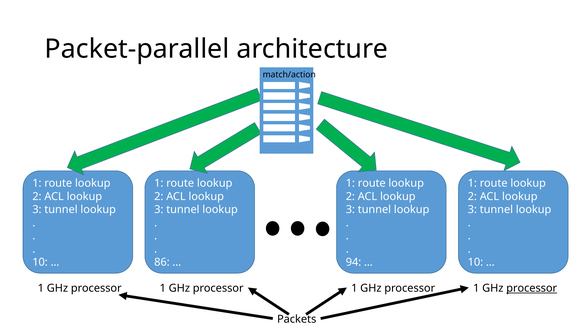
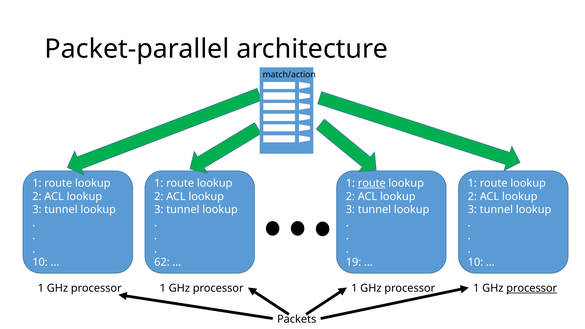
route at (372, 183) underline: none -> present
86: 86 -> 62
94: 94 -> 19
